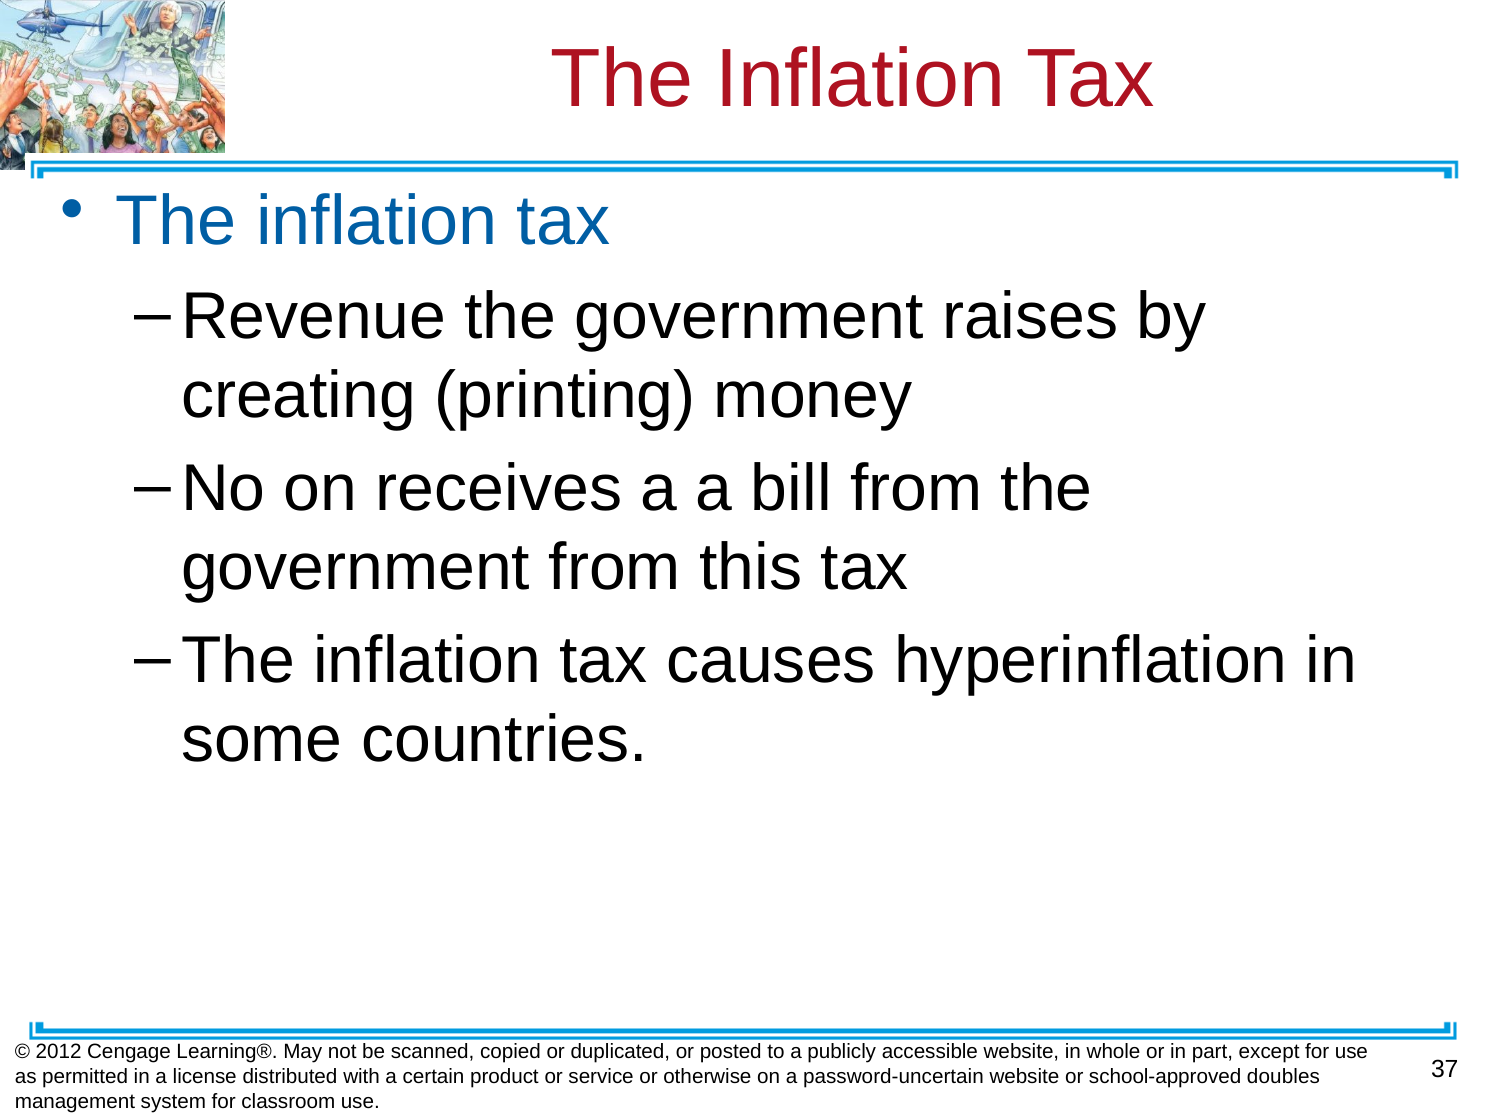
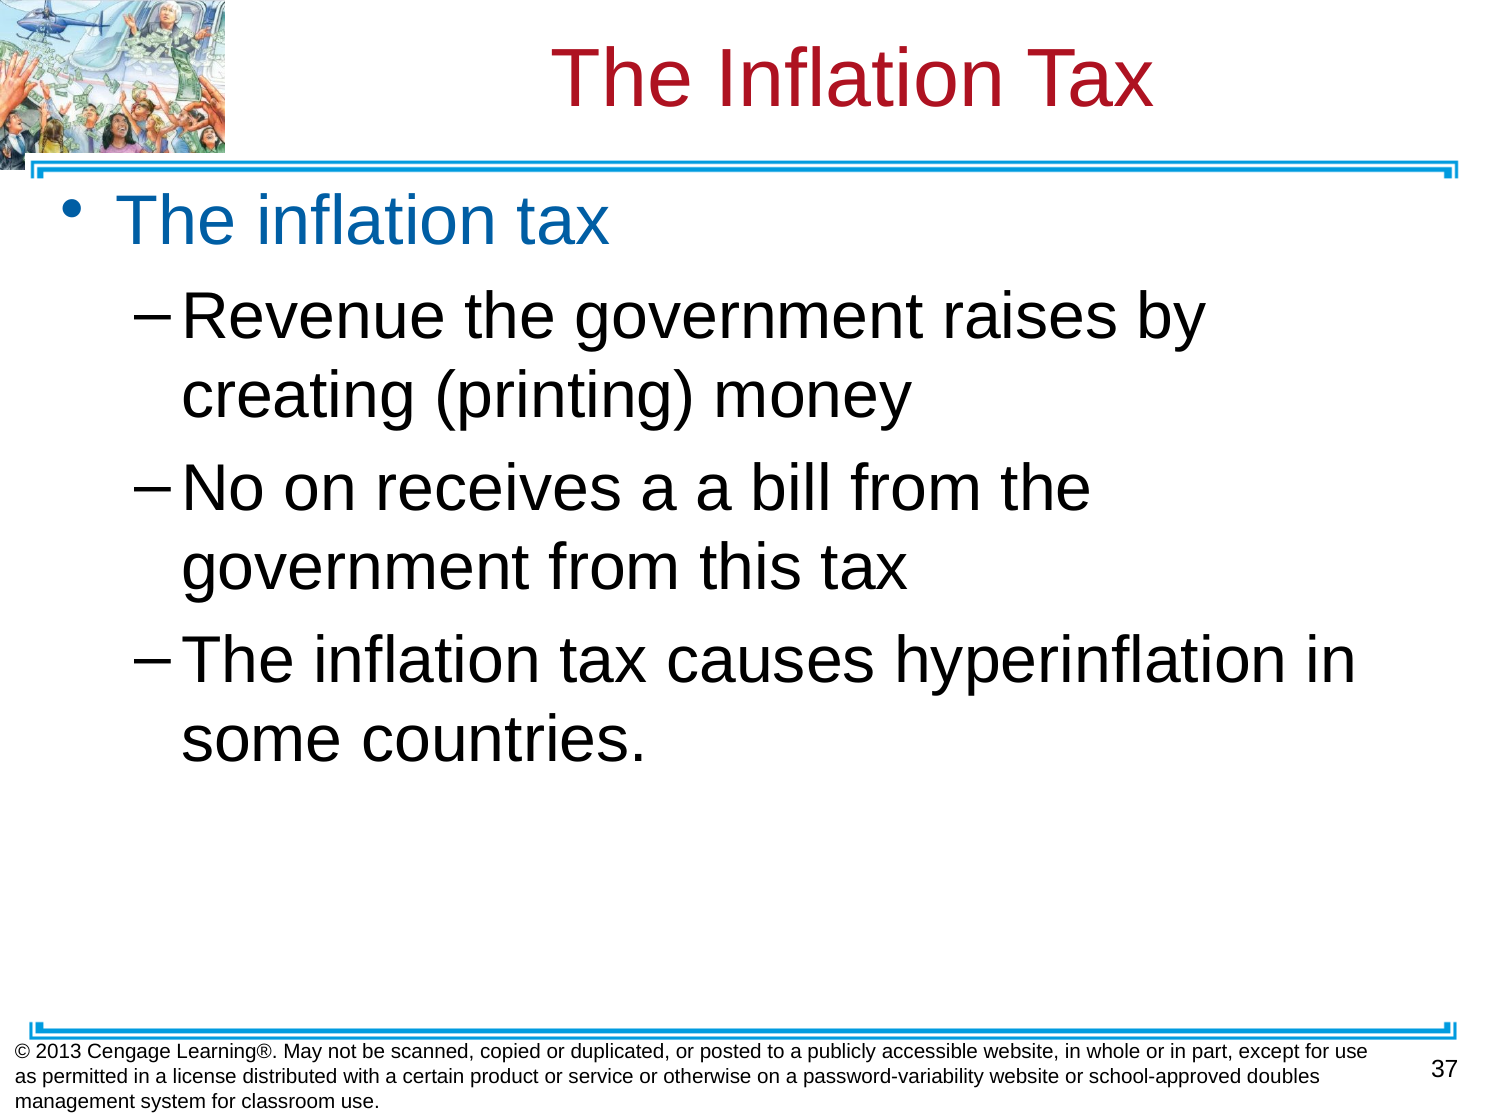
2012: 2012 -> 2013
password-uncertain: password-uncertain -> password-variability
